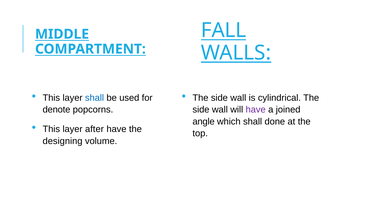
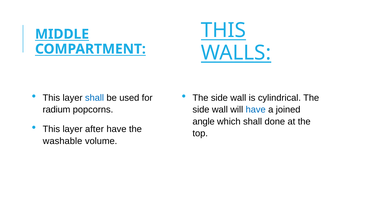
FALL at (224, 30): FALL -> THIS
denote: denote -> radium
have at (256, 110) colour: purple -> blue
designing: designing -> washable
